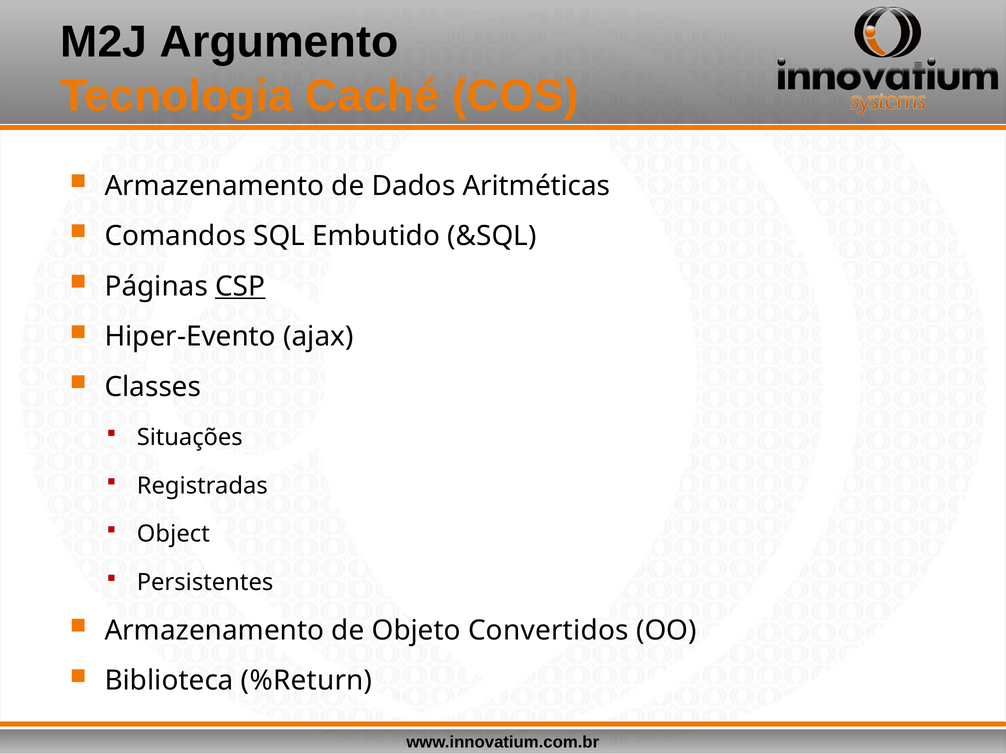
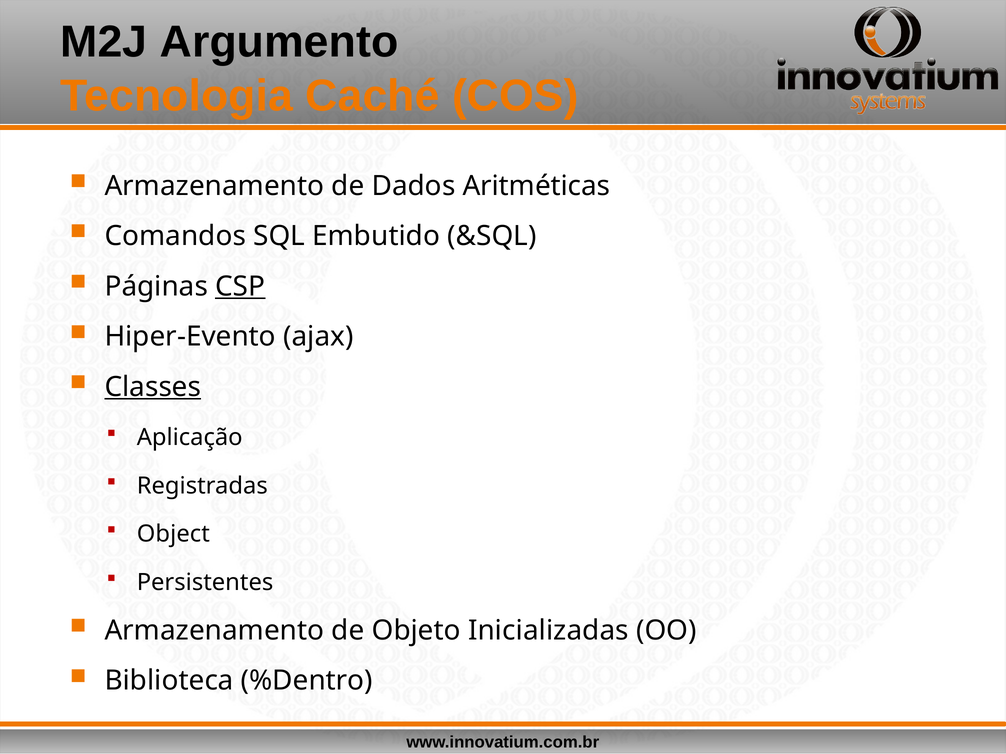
Classes underline: none -> present
Situações: Situações -> Aplicação
Convertidos: Convertidos -> Inicializadas
%Return: %Return -> %Dentro
